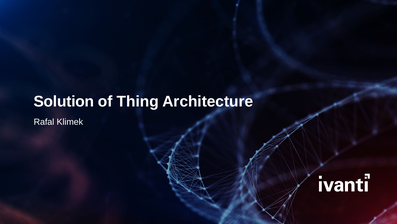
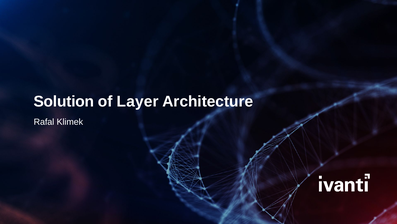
Thing: Thing -> Layer
